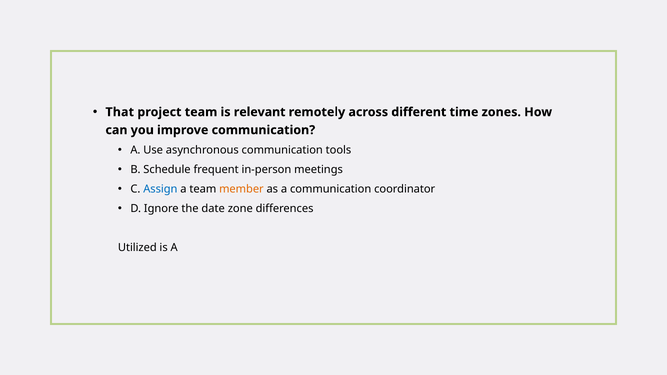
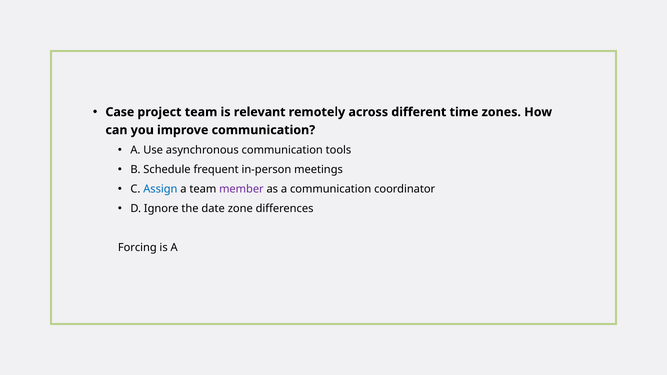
That: That -> Case
member colour: orange -> purple
Utilized: Utilized -> Forcing
